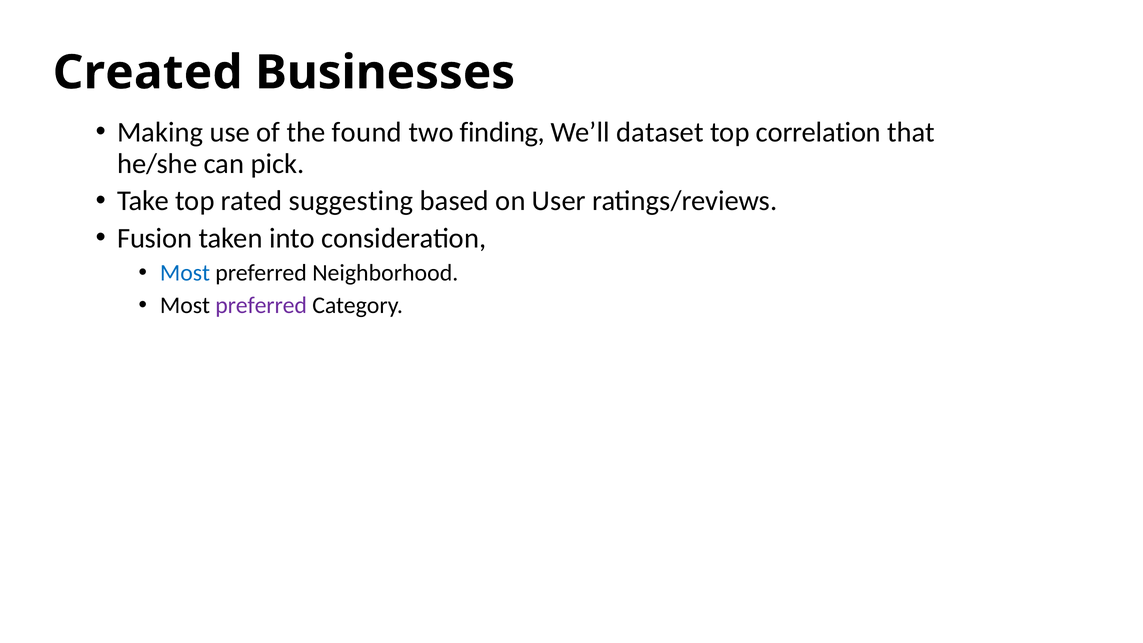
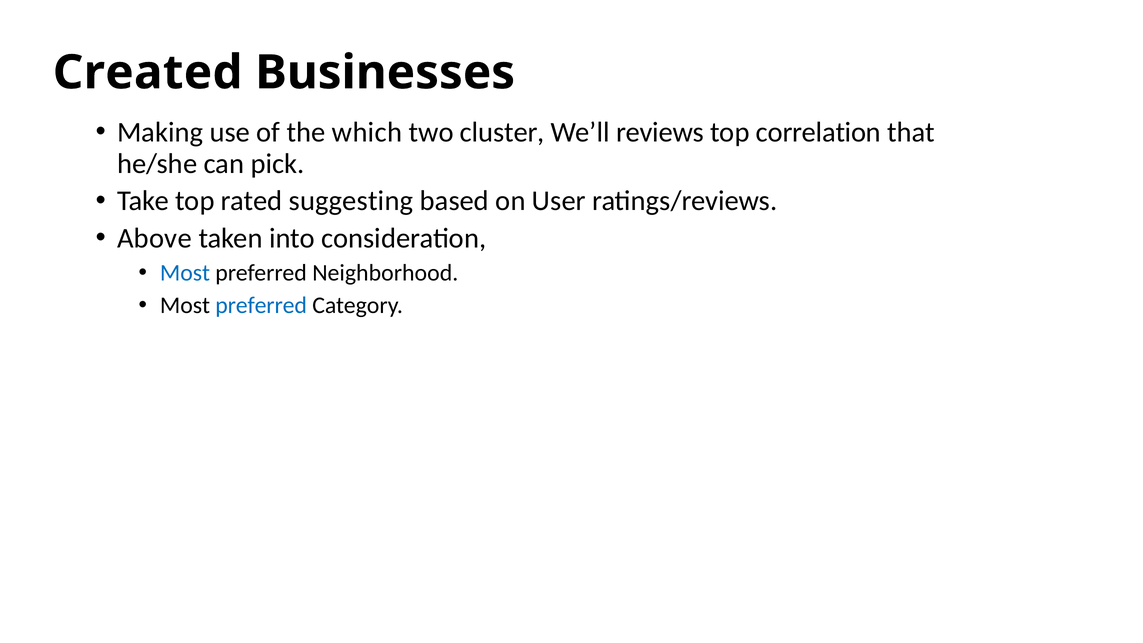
found: found -> which
finding: finding -> cluster
dataset: dataset -> reviews
Fusion: Fusion -> Above
preferred at (261, 305) colour: purple -> blue
